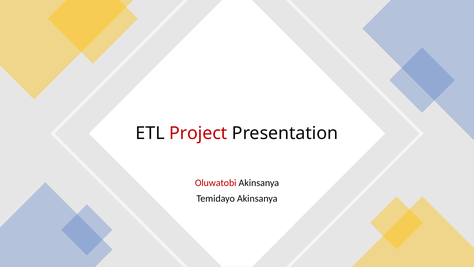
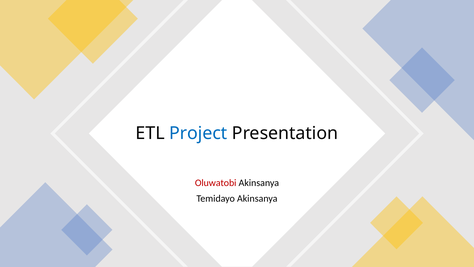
Project colour: red -> blue
